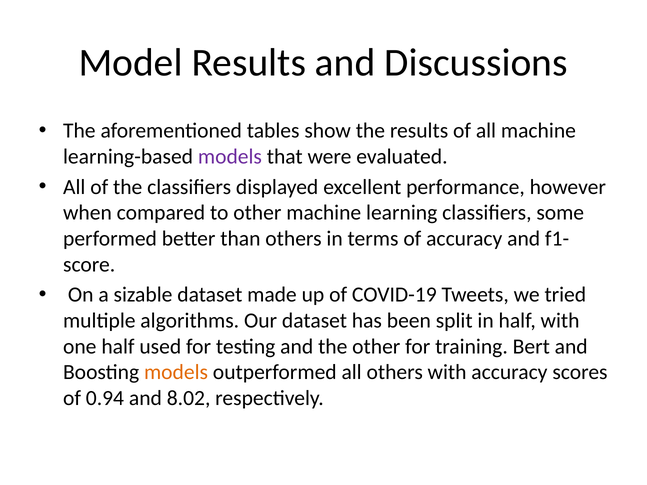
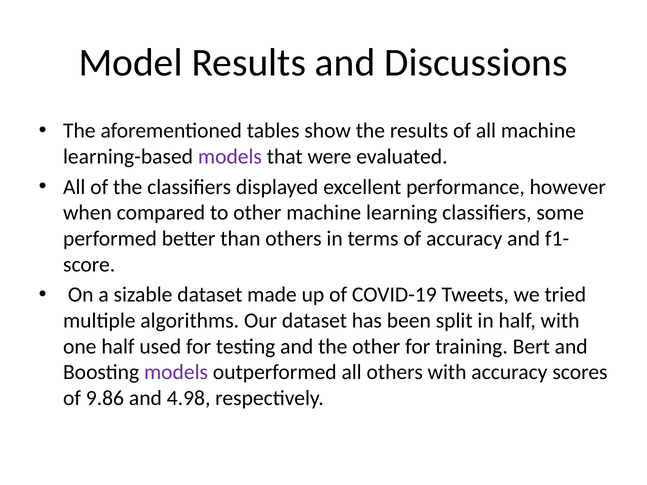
models at (176, 372) colour: orange -> purple
0.94: 0.94 -> 9.86
8.02: 8.02 -> 4.98
